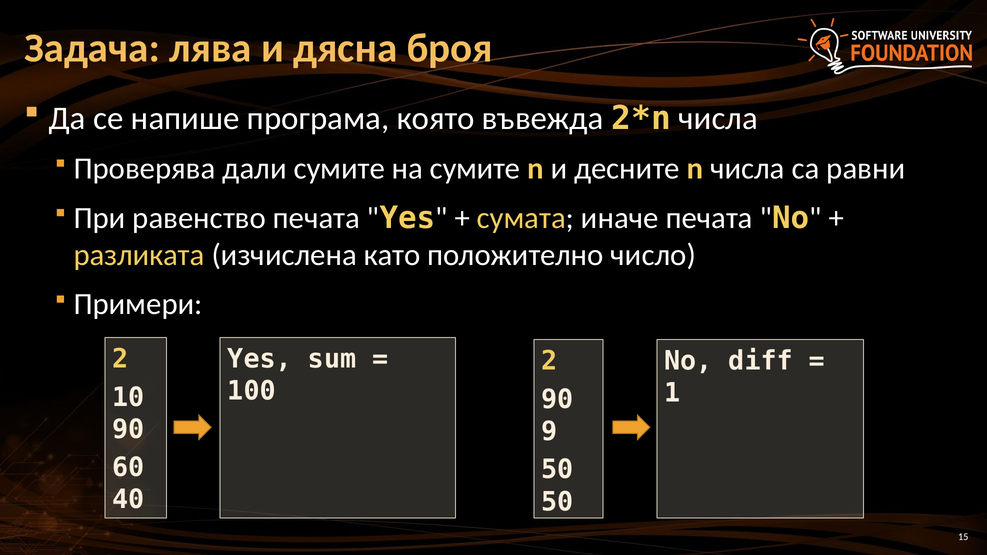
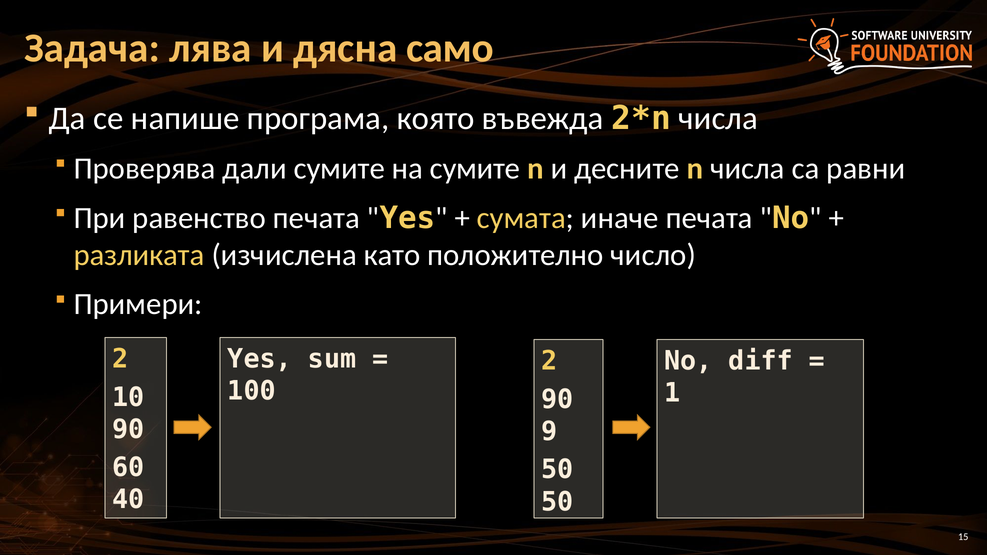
броя: броя -> само
